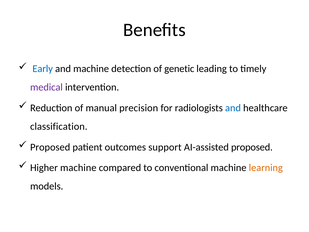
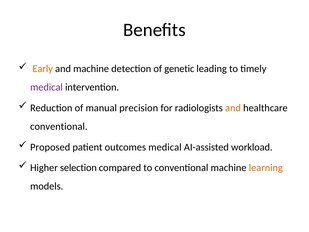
Early colour: blue -> orange
and at (233, 108) colour: blue -> orange
classification at (59, 126): classification -> conventional
outcomes support: support -> medical
AI-assisted proposed: proposed -> workload
Higher machine: machine -> selection
